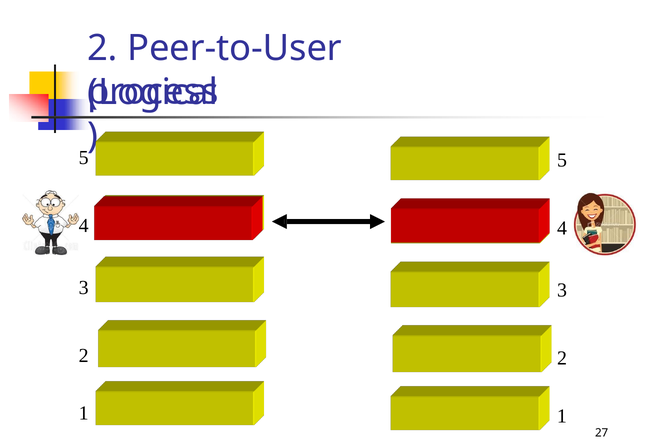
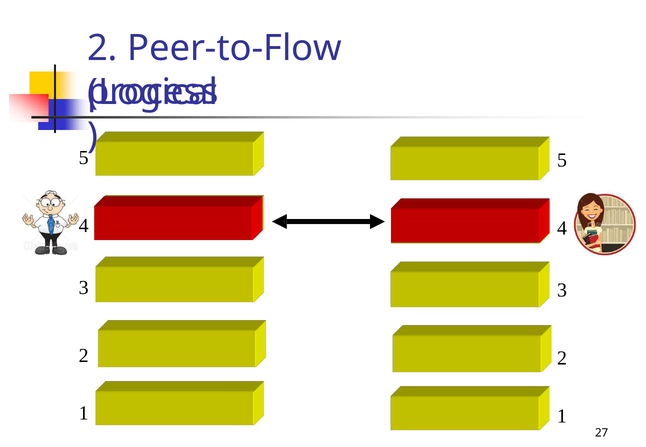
Peer-to-User: Peer-to-User -> Peer-to-Flow
